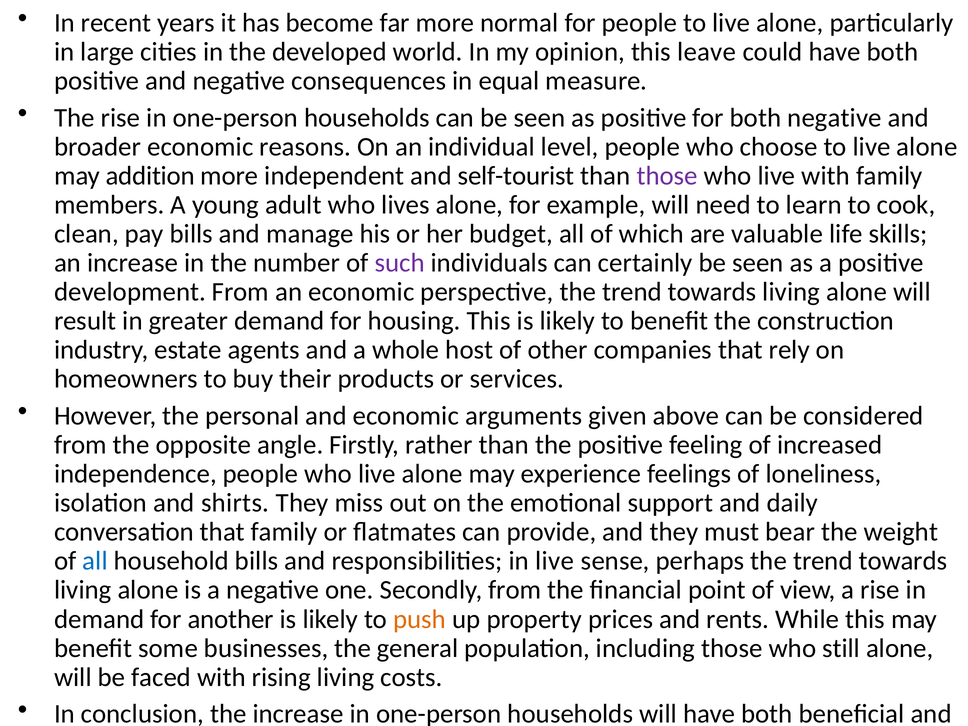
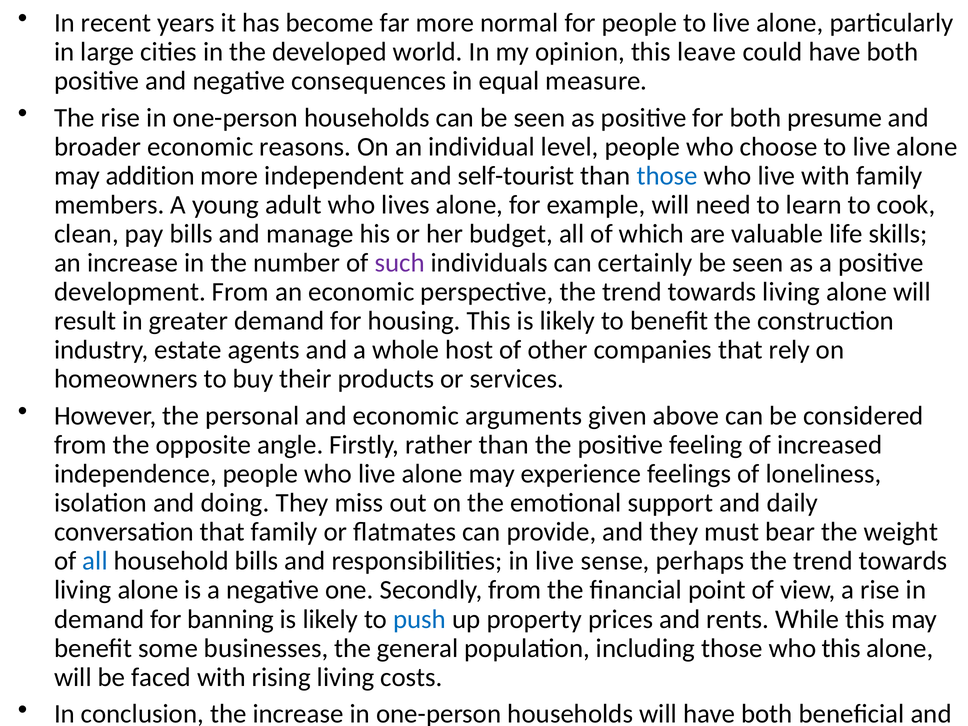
both negative: negative -> presume
those at (667, 176) colour: purple -> blue
shirts: shirts -> doing
another: another -> banning
push colour: orange -> blue
who still: still -> this
